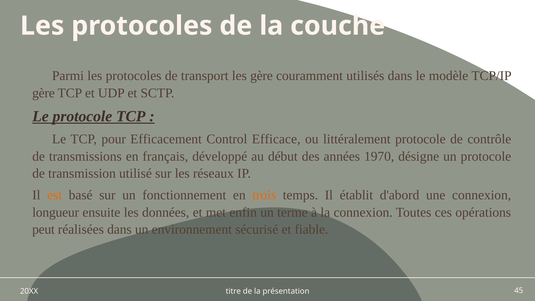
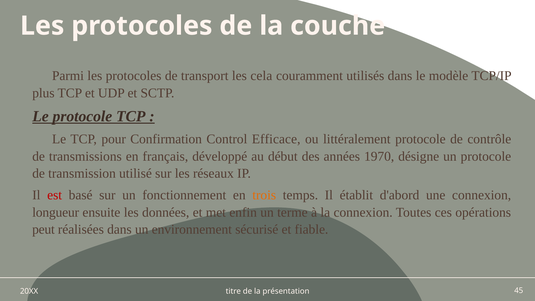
les gère: gère -> cela
gère at (43, 93): gère -> plus
Efficacement: Efficacement -> Confirmation
est colour: orange -> red
